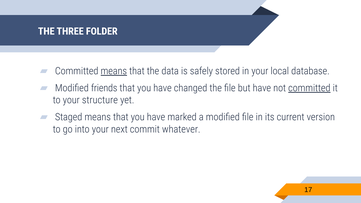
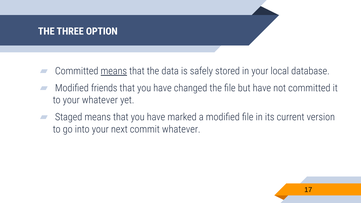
FOLDER: FOLDER -> OPTION
committed at (309, 88) underline: present -> none
your structure: structure -> whatever
